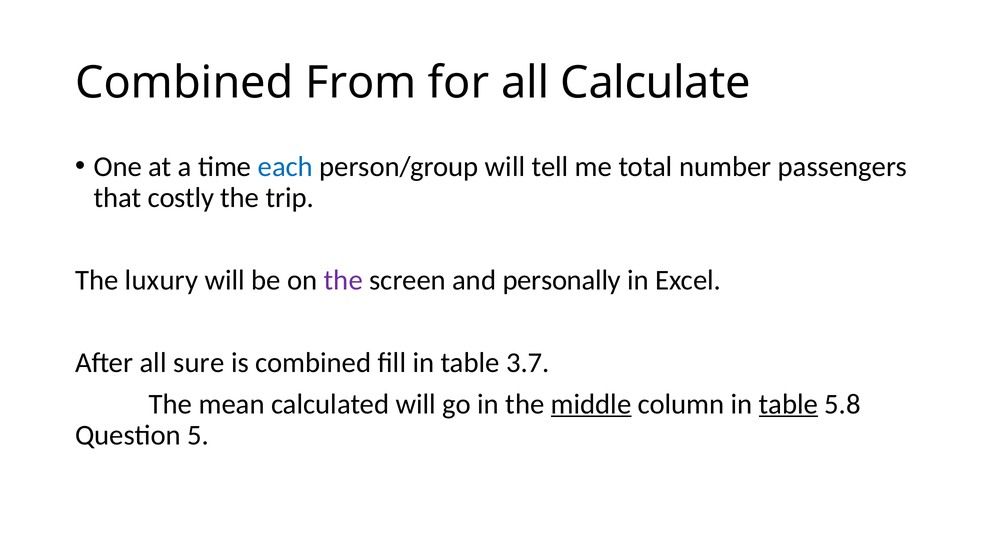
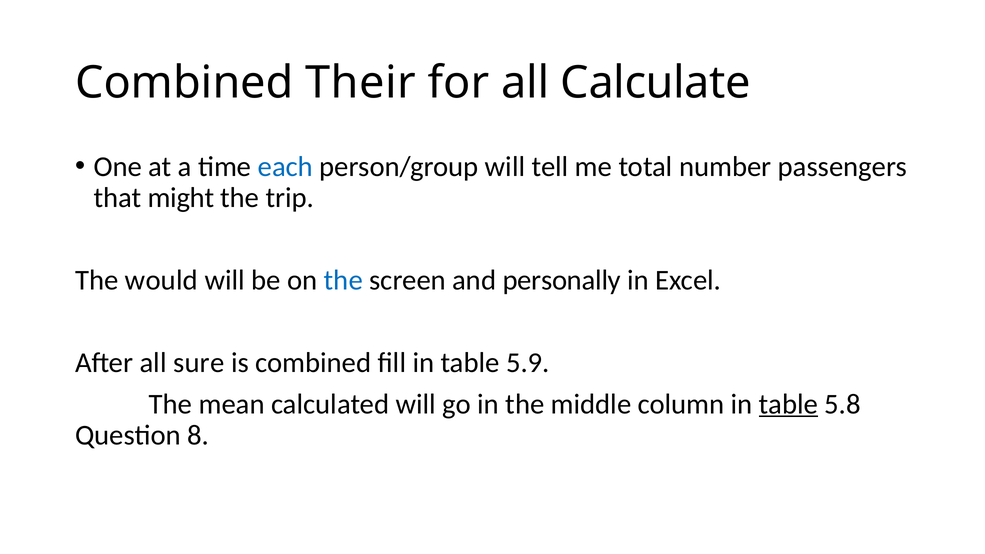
From: From -> Their
costly: costly -> might
luxury: luxury -> would
the at (343, 280) colour: purple -> blue
3.7: 3.7 -> 5.9
middle underline: present -> none
5: 5 -> 8
